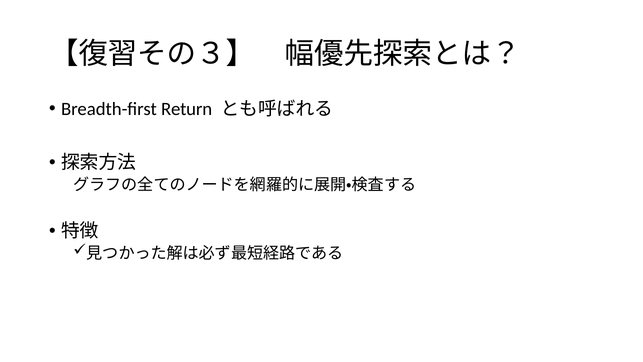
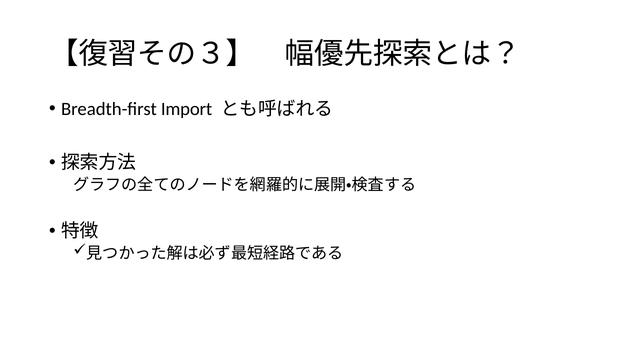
Return: Return -> Import
